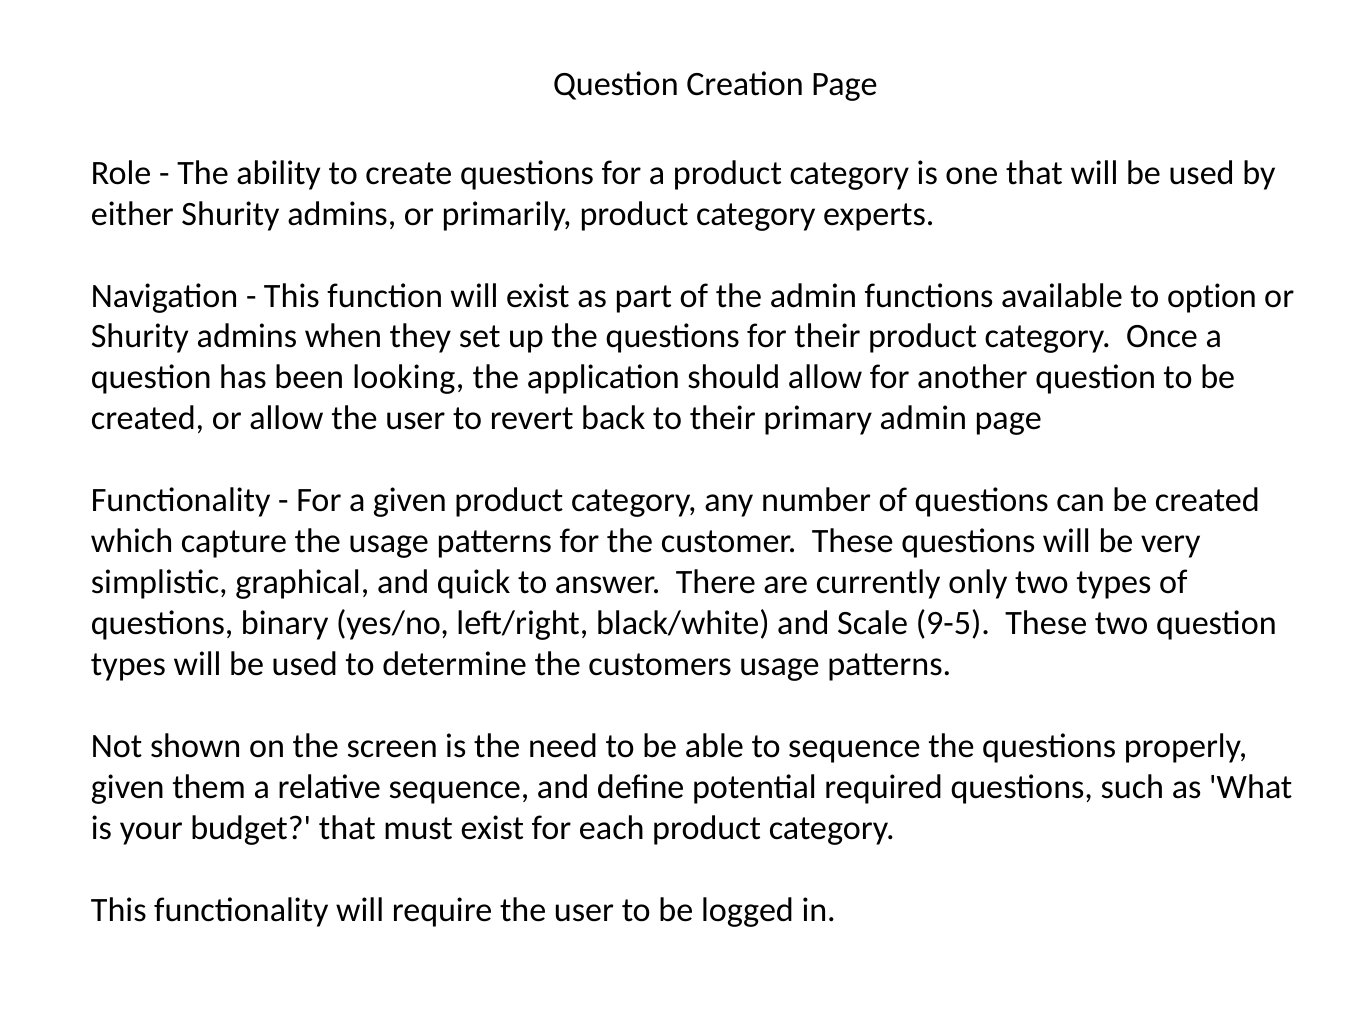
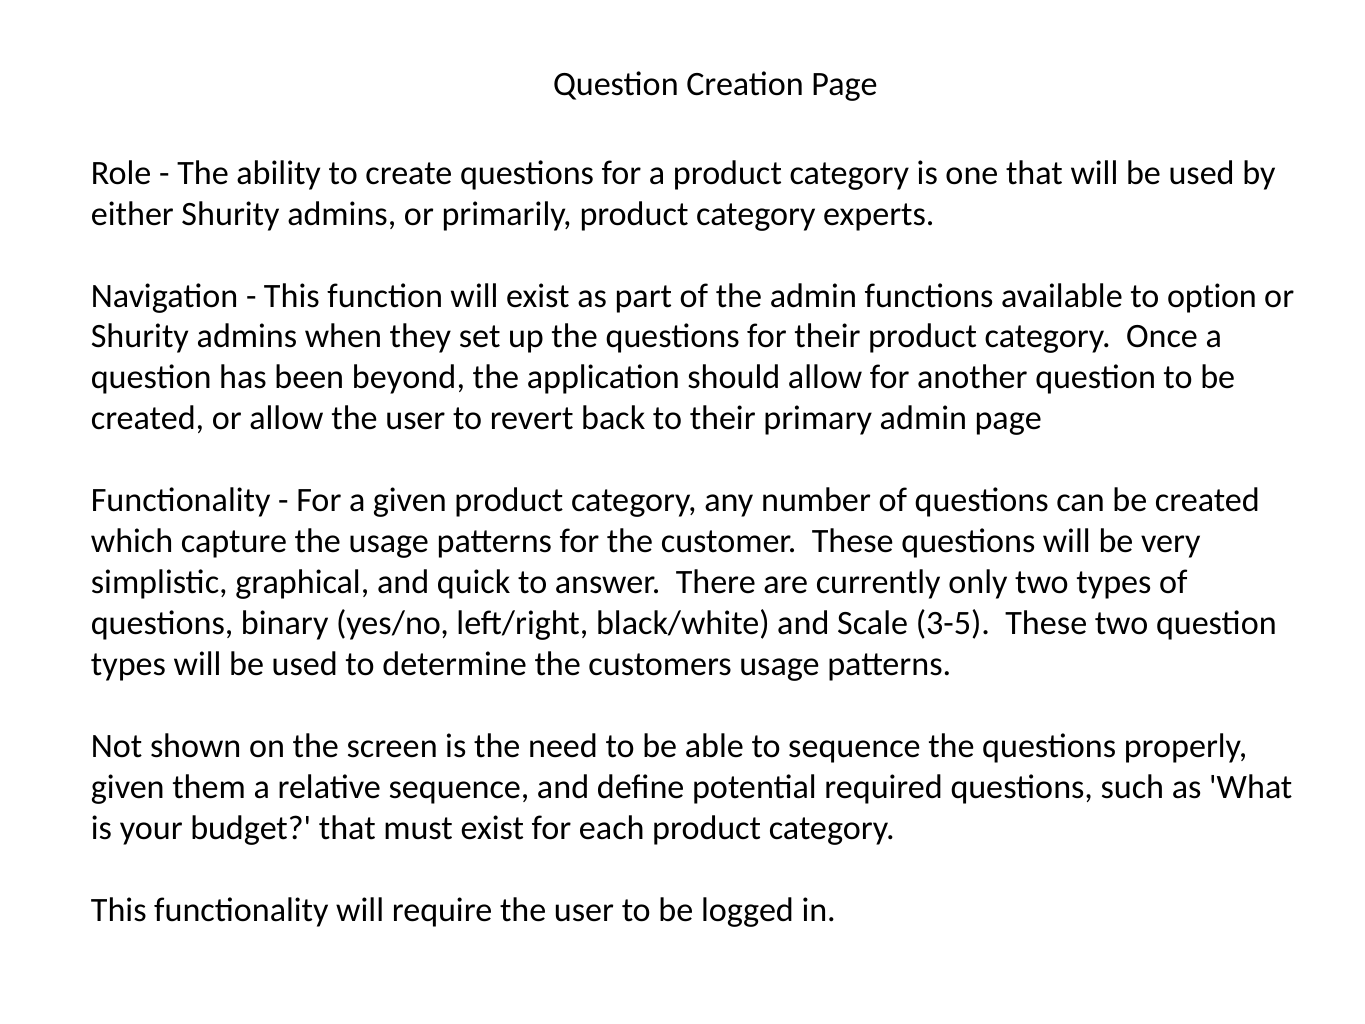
looking: looking -> beyond
9-5: 9-5 -> 3-5
